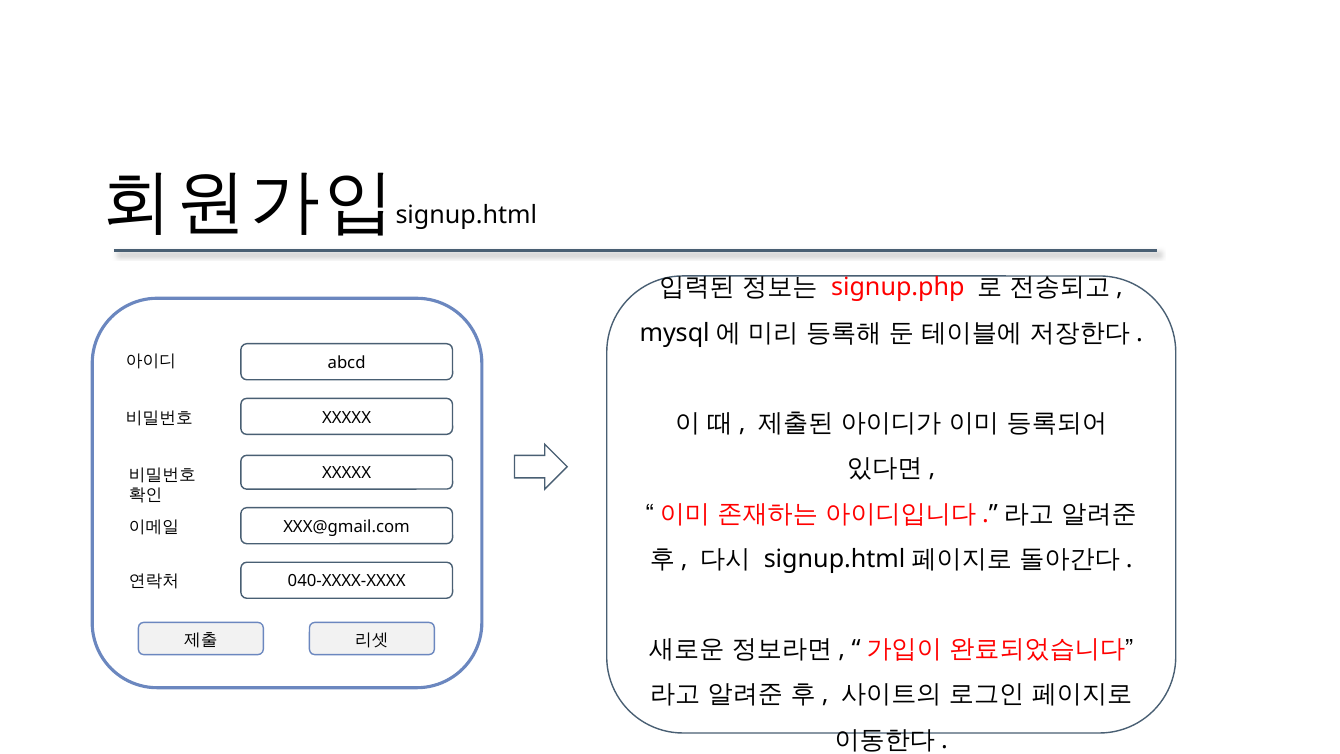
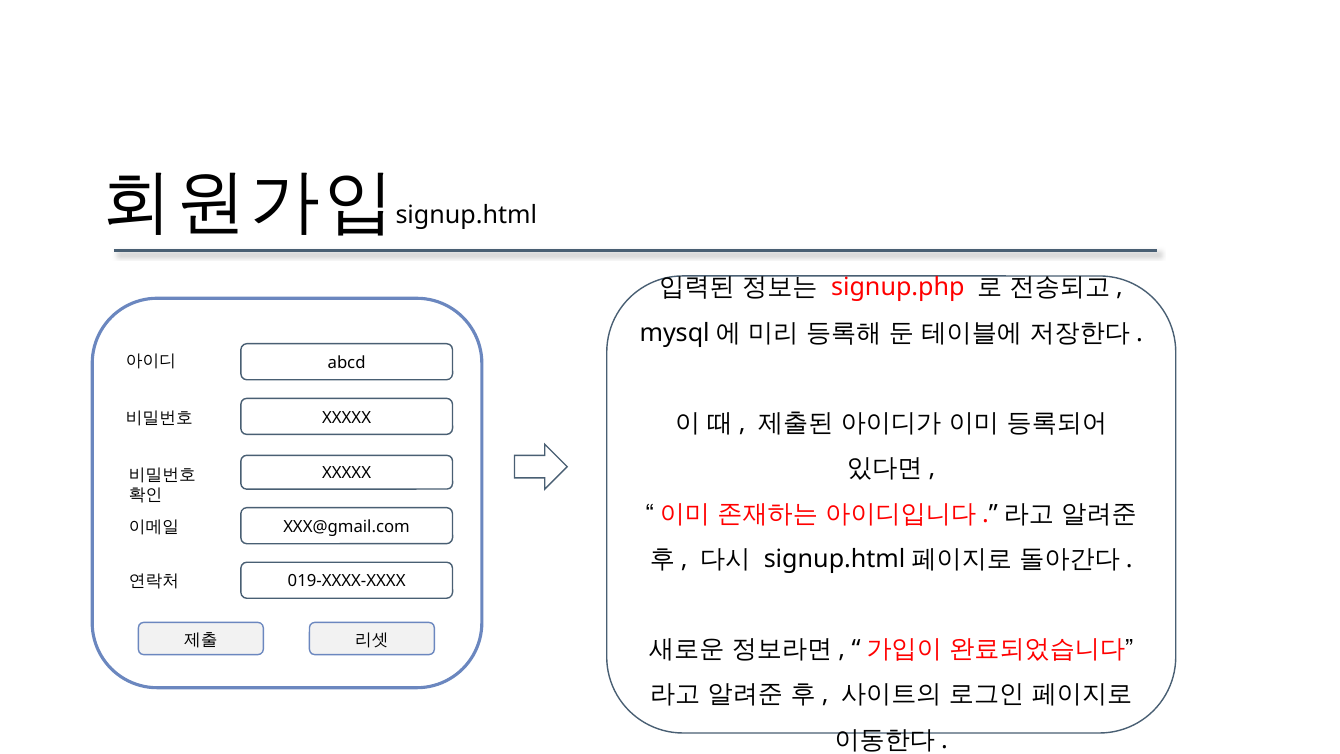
040-XXXX-XXXX: 040-XXXX-XXXX -> 019-XXXX-XXXX
